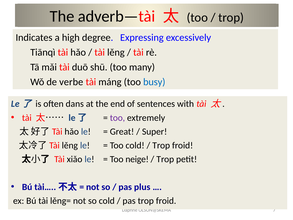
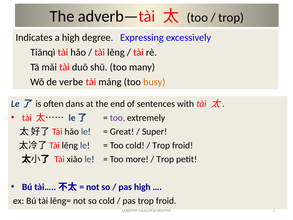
busy colour: blue -> orange
neige: neige -> more
pas plus: plus -> high
